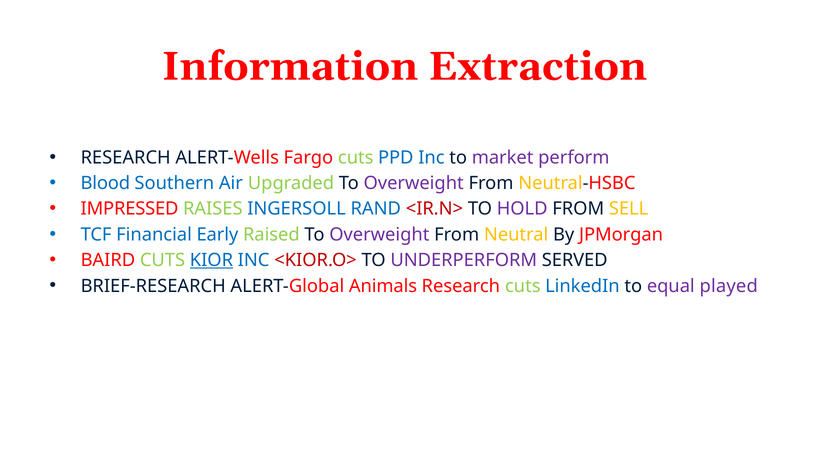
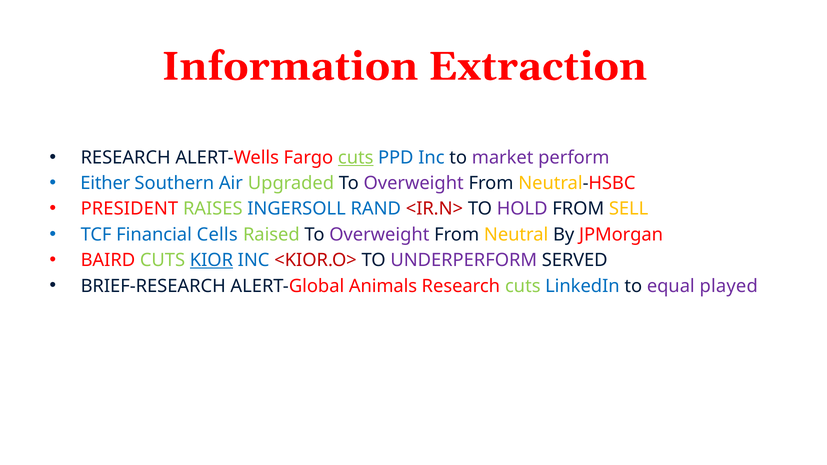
cuts at (356, 158) underline: none -> present
Blood: Blood -> Either
IMPRESSED: IMPRESSED -> PRESIDENT
Early: Early -> Cells
